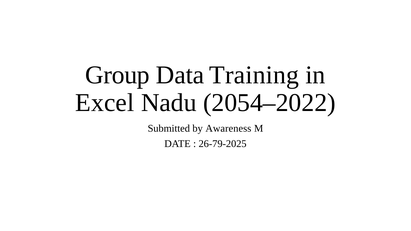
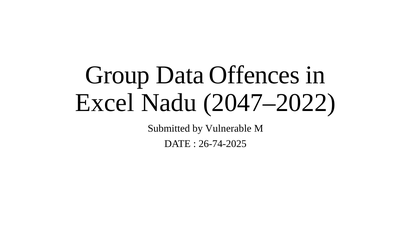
Training: Training -> Offences
2054–2022: 2054–2022 -> 2047–2022
Awareness: Awareness -> Vulnerable
26-79-2025: 26-79-2025 -> 26-74-2025
